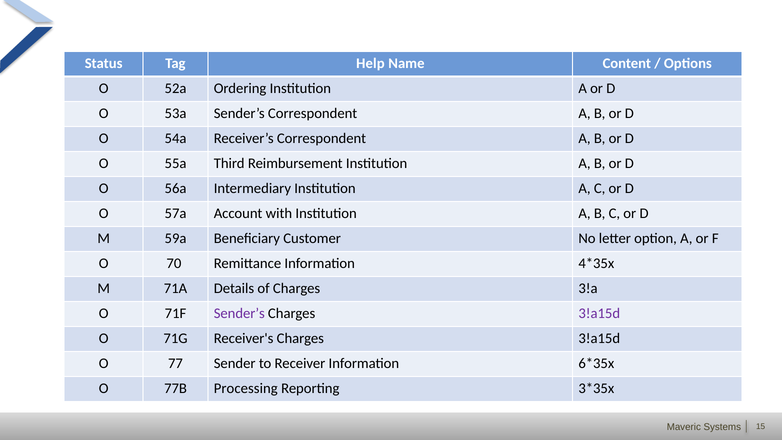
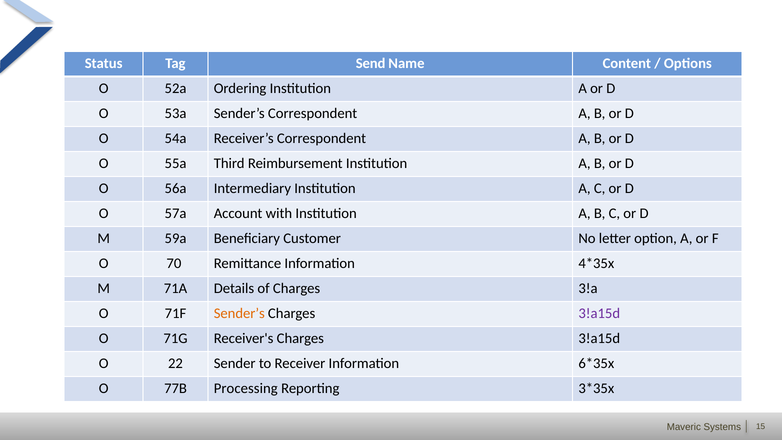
Help: Help -> Send
Sender’s at (239, 313) colour: purple -> orange
77: 77 -> 22
